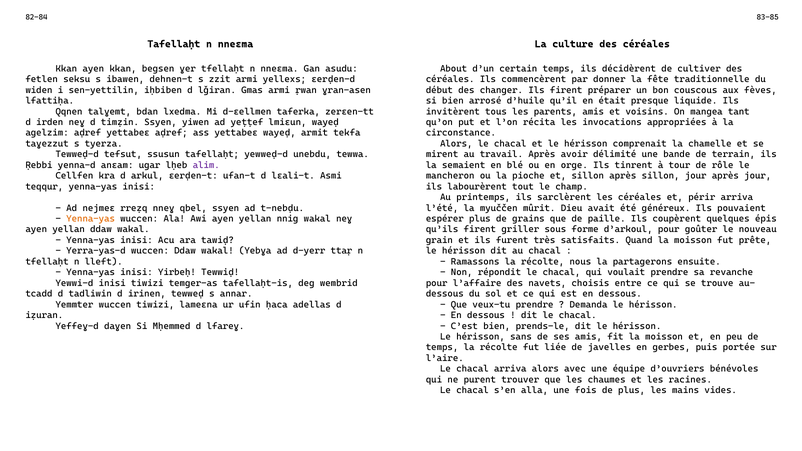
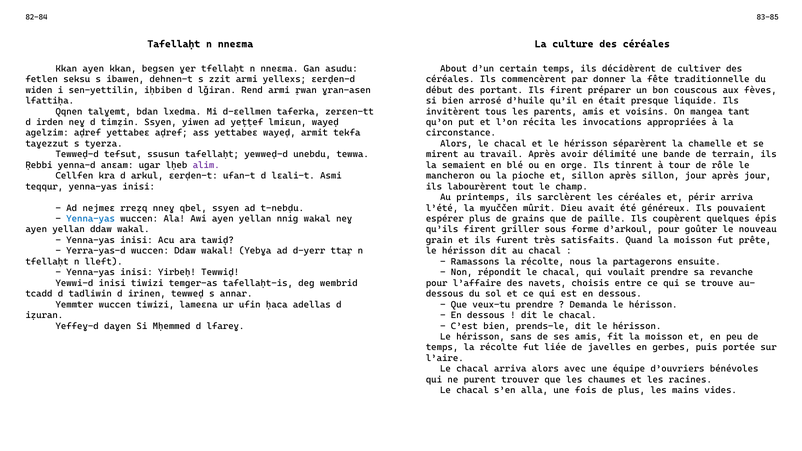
Gmas: Gmas -> Rend
changer: changer -> portant
comprenait: comprenait -> séparèrent
Yenna-yas at (91, 219) colour: orange -> blue
